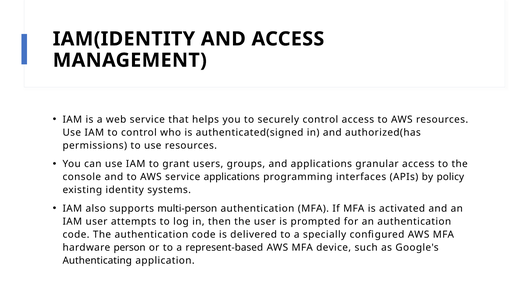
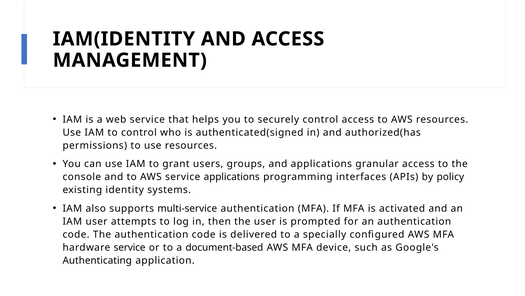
multi-person: multi-person -> multi-service
hardware person: person -> service
represent-based: represent-based -> document-based
